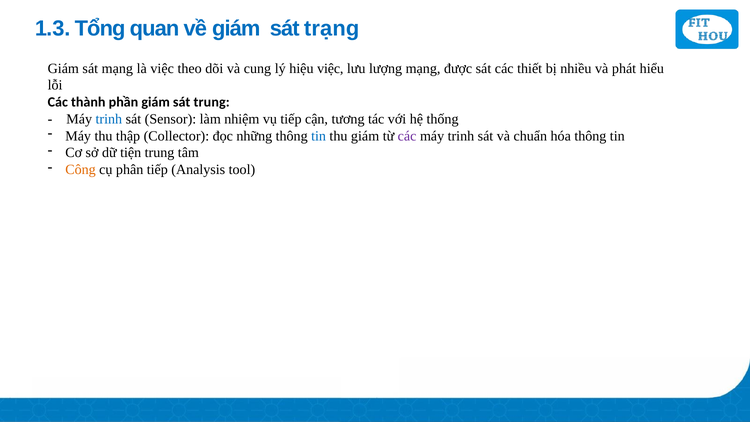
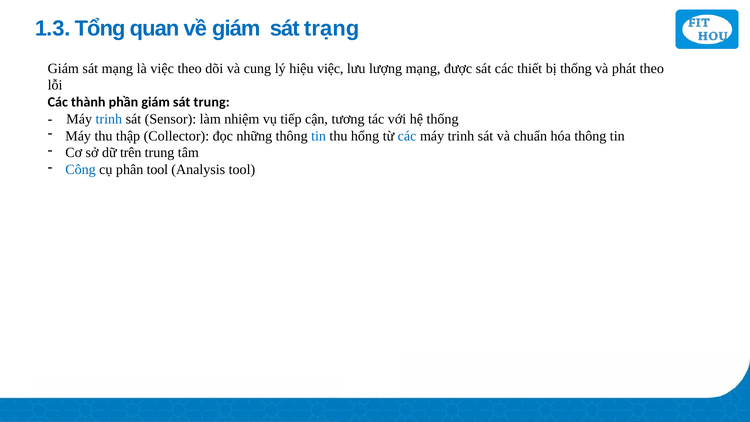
bị nhiều: nhiều -> thống
phát hiểu: hiểu -> theo
thu giám: giám -> hổng
các at (407, 136) colour: purple -> blue
tiện: tiện -> trên
Công colour: orange -> blue
phân tiếp: tiếp -> tool
